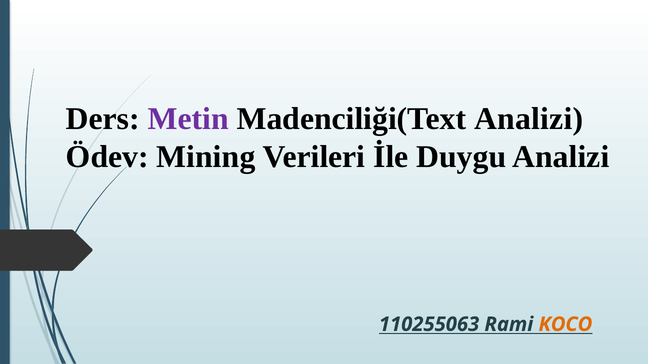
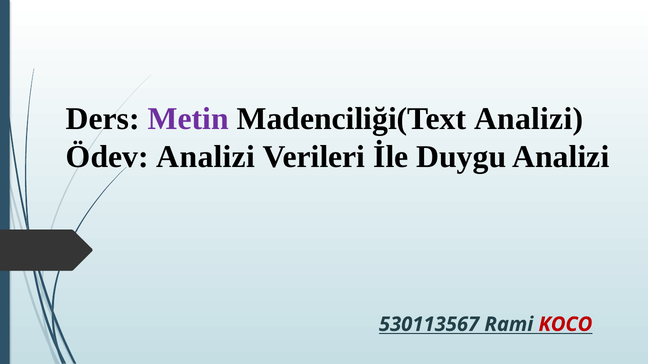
Ödev Mining: Mining -> Analizi
110255063: 110255063 -> 530113567
KOCO colour: orange -> red
